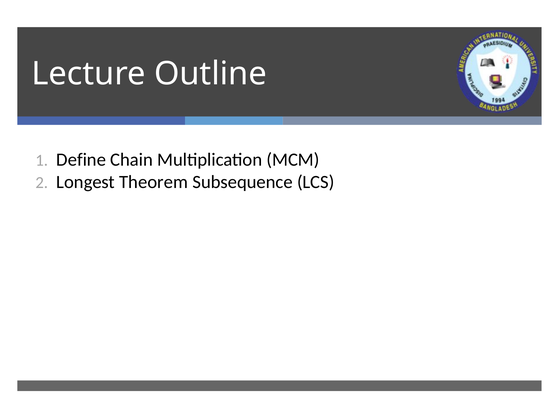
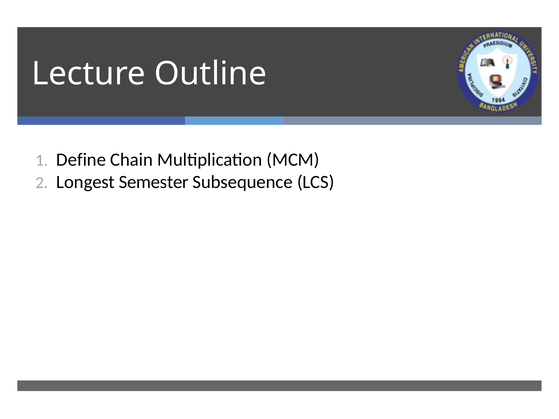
Theorem: Theorem -> Semester
